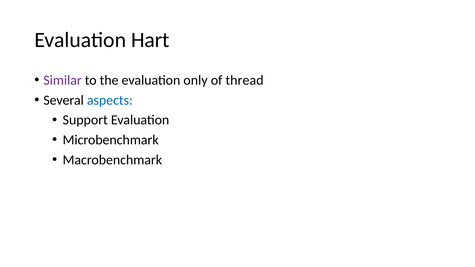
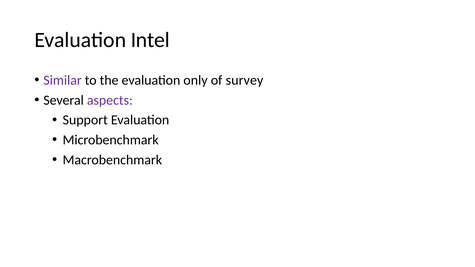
Hart: Hart -> Intel
thread: thread -> survey
aspects colour: blue -> purple
